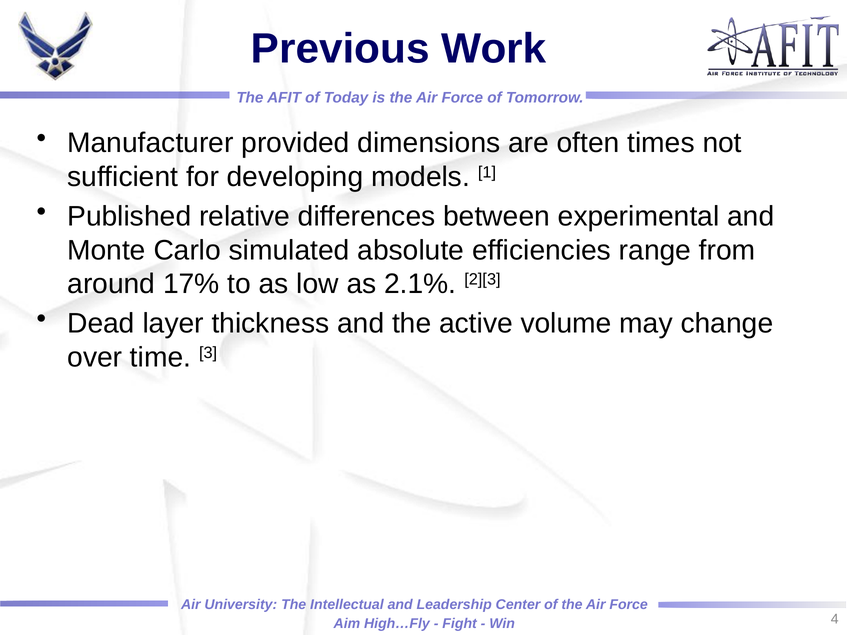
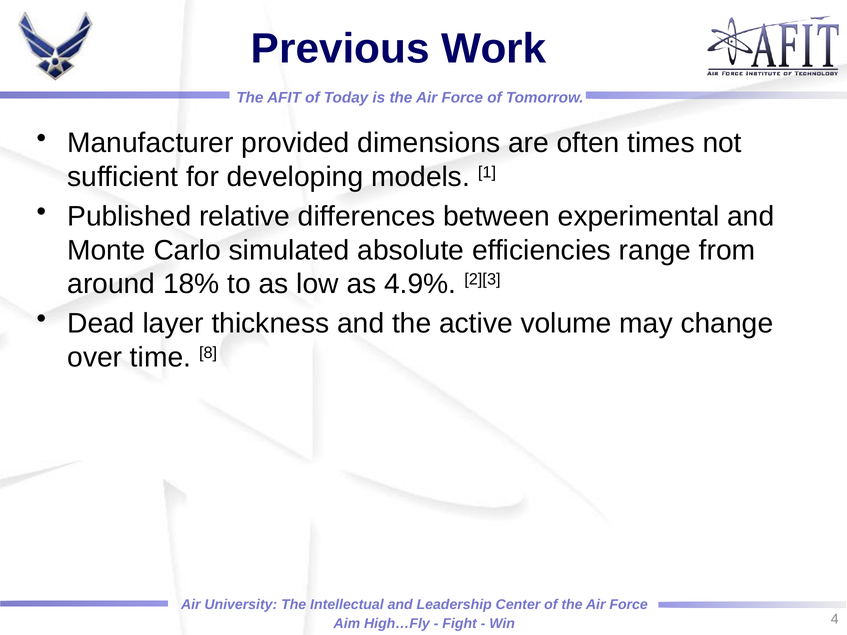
17%: 17% -> 18%
2.1%: 2.1% -> 4.9%
3: 3 -> 8
